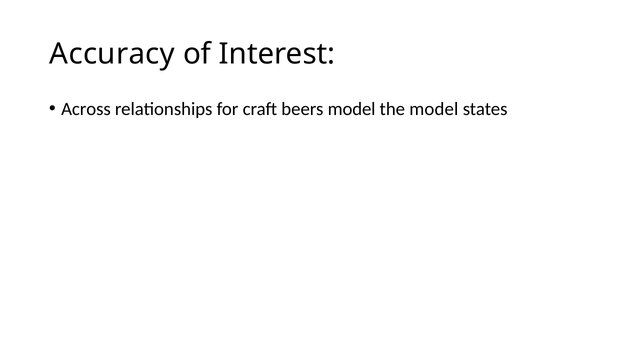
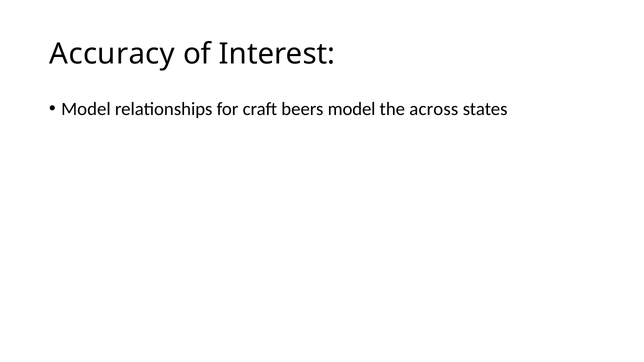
Across at (86, 109): Across -> Model
the model: model -> across
